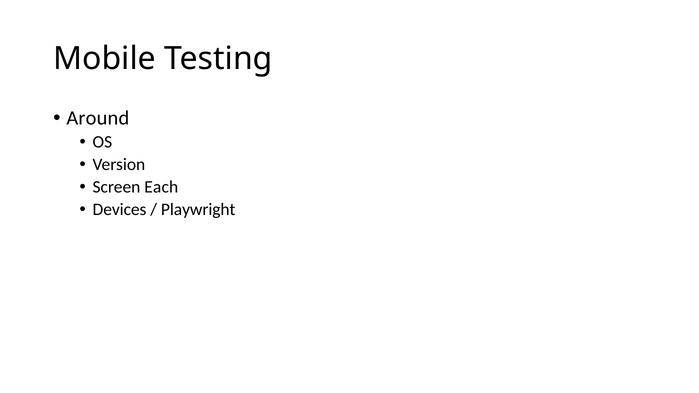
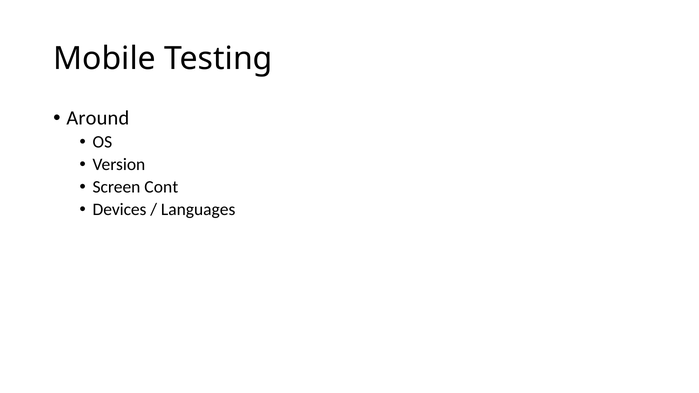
Each: Each -> Cont
Playwright: Playwright -> Languages
